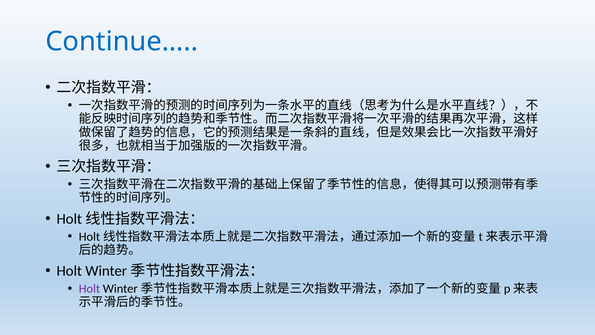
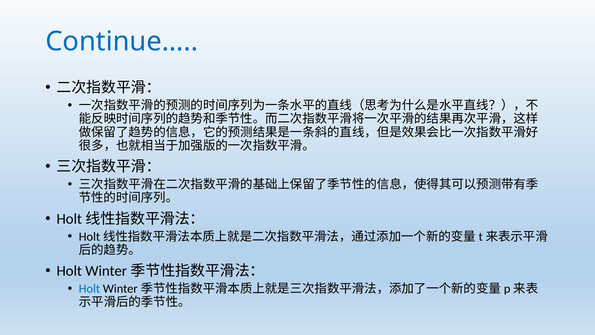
Holt at (89, 289) colour: purple -> blue
